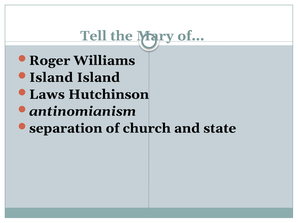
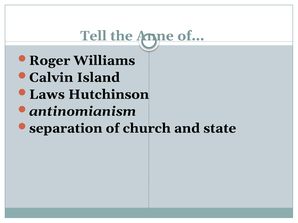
Mary: Mary -> Anne
Island at (51, 78): Island -> Calvin
